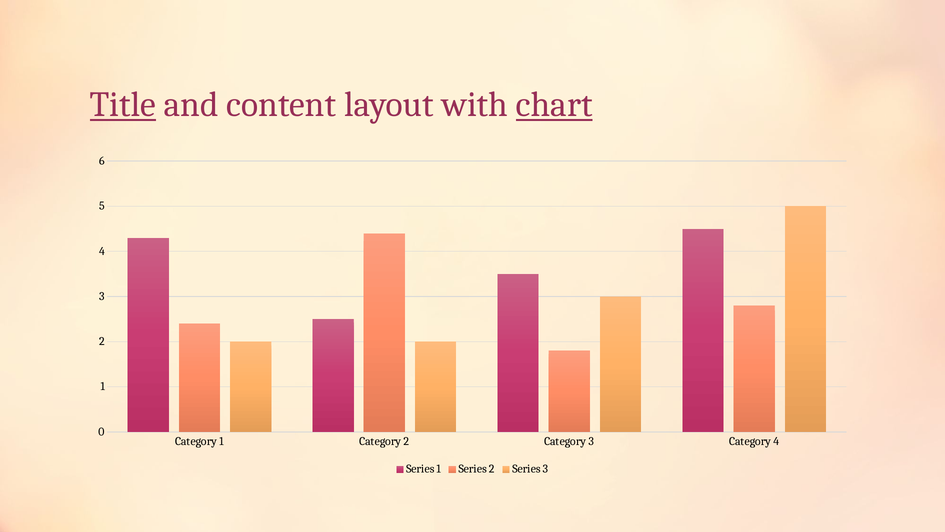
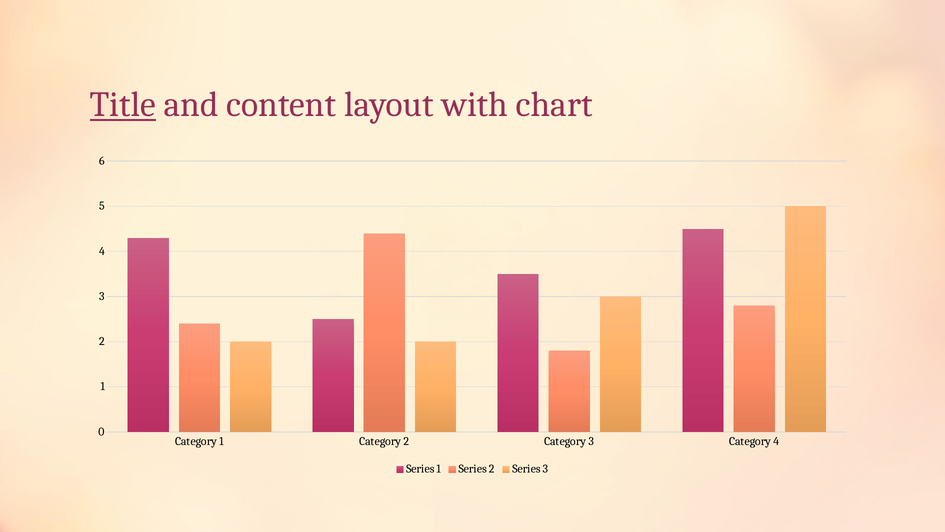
chart underline: present -> none
